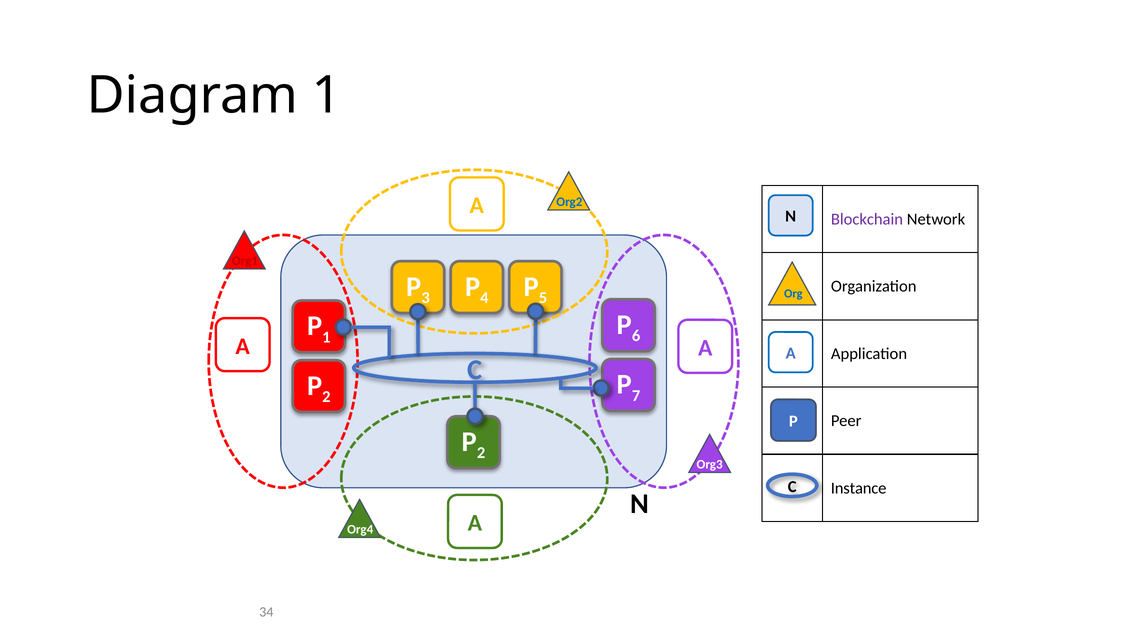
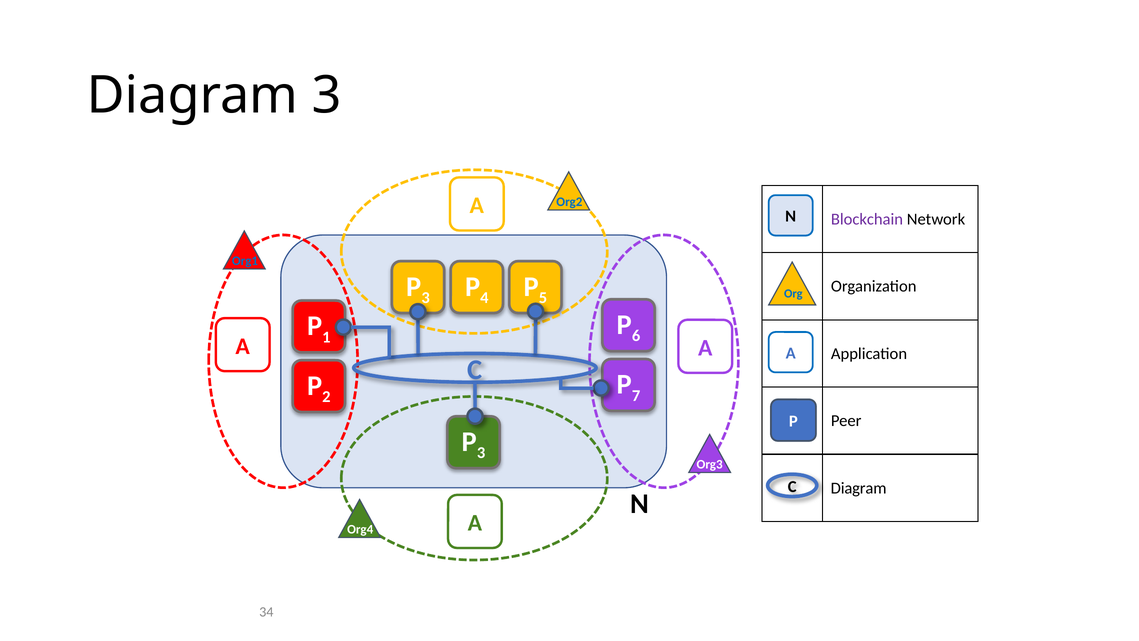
Diagram 1: 1 -> 3
Org1 colour: red -> blue
2 at (481, 453): 2 -> 3
Instance at (859, 488): Instance -> Diagram
